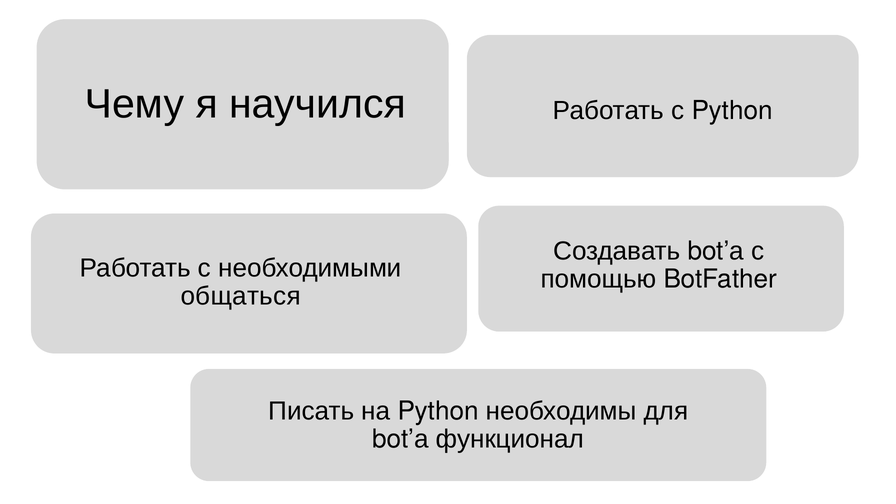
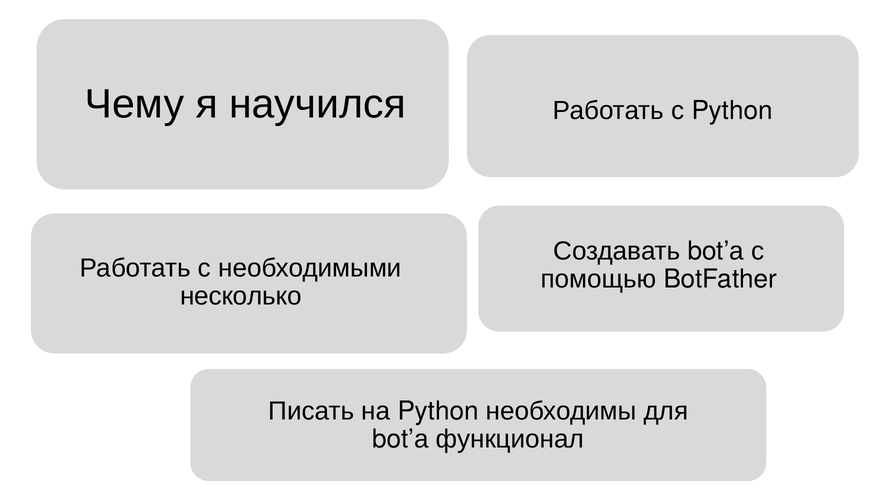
общаться: общаться -> несколько
